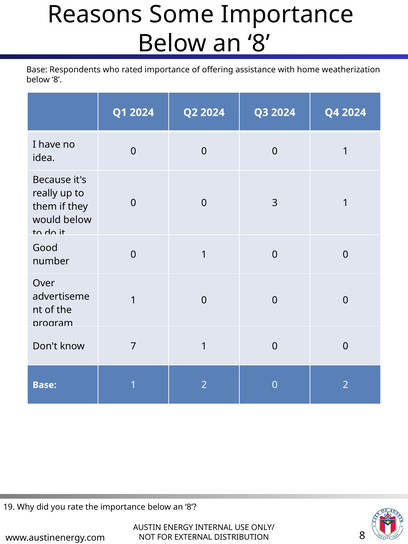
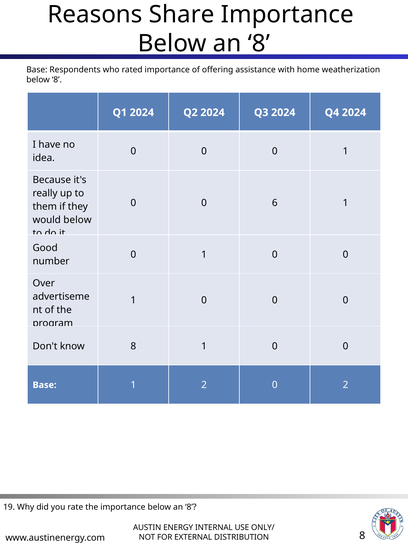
Some: Some -> Share
3: 3 -> 6
know 7: 7 -> 8
